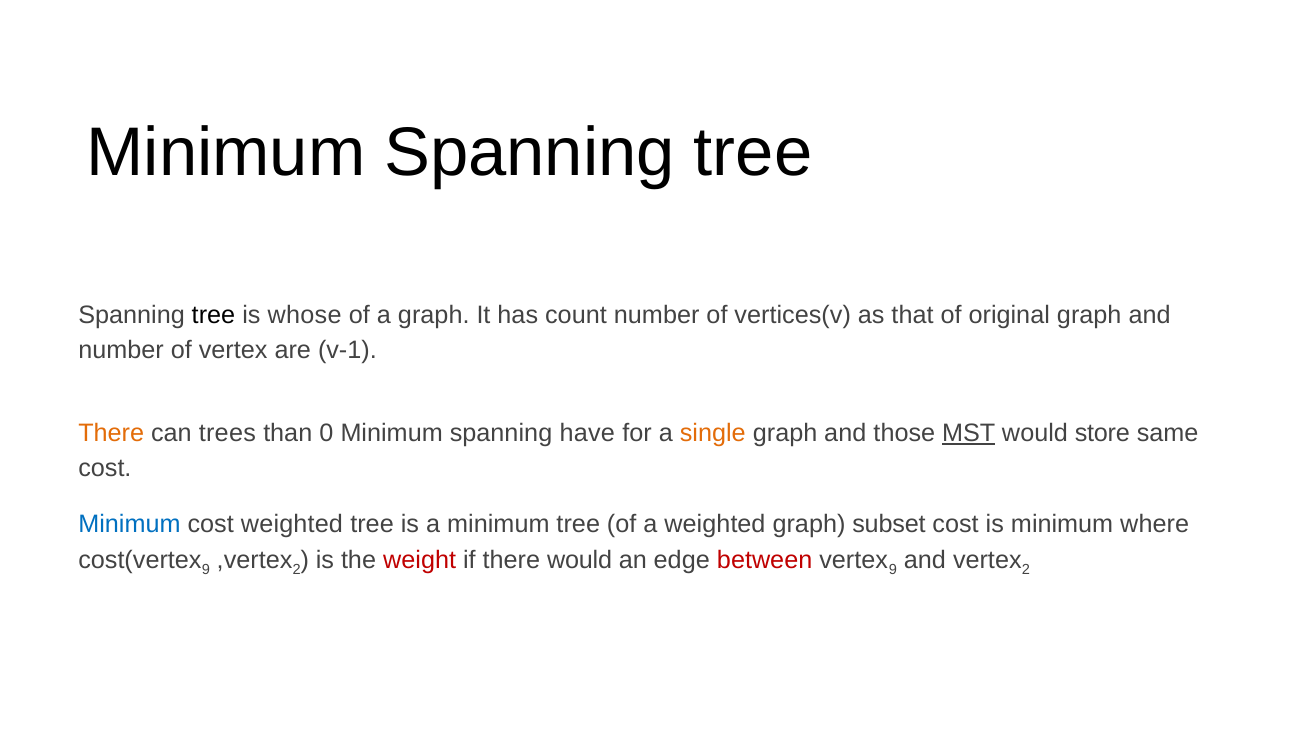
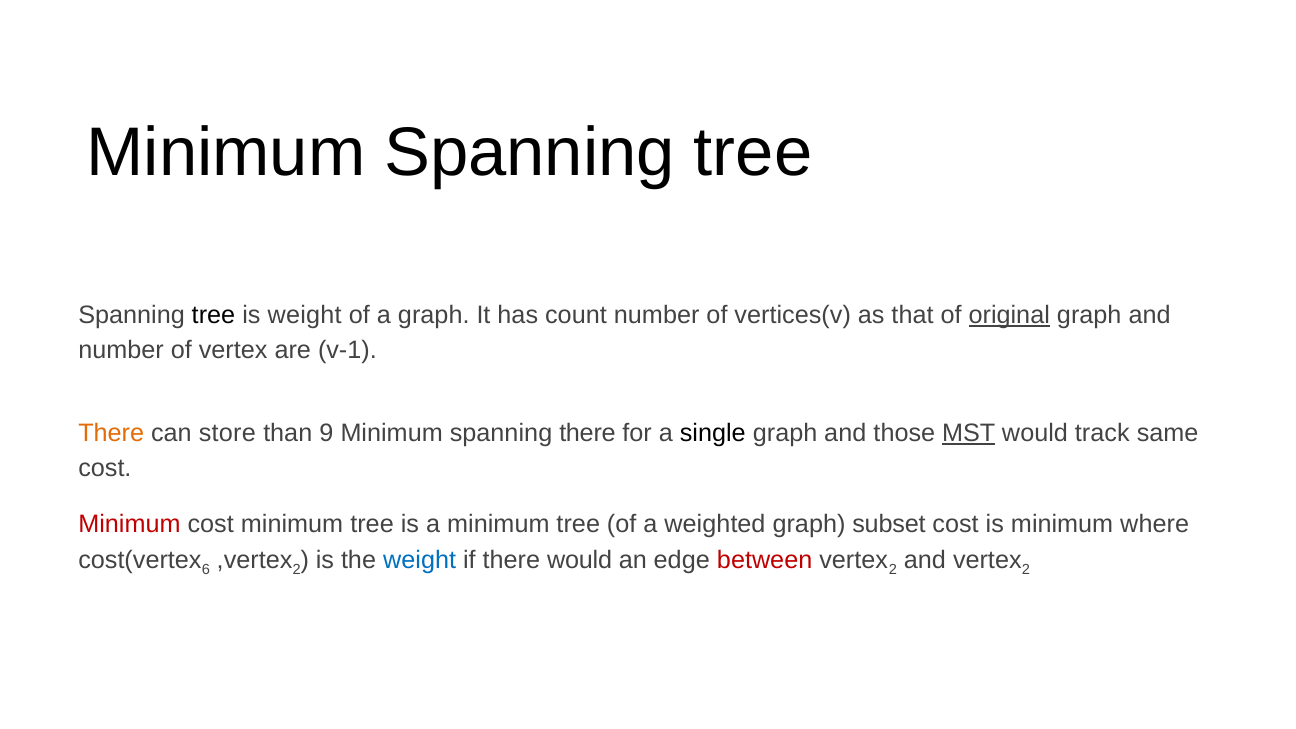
is whose: whose -> weight
original underline: none -> present
trees: trees -> store
0: 0 -> 9
spanning have: have -> there
single colour: orange -> black
store: store -> track
Minimum at (129, 525) colour: blue -> red
weighted at (292, 525): weighted -> minimum
9 at (206, 570): 9 -> 6
weight at (420, 560) colour: red -> blue
9 at (893, 570): 9 -> 2
